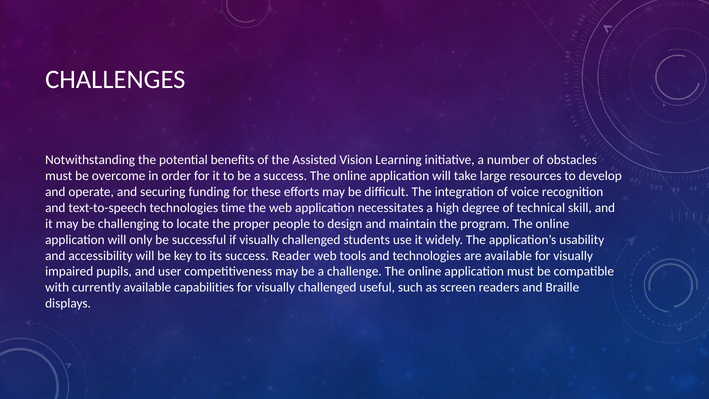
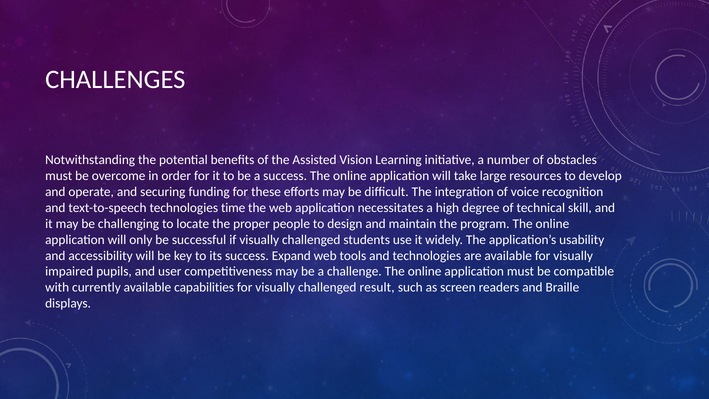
Reader: Reader -> Expand
useful: useful -> result
